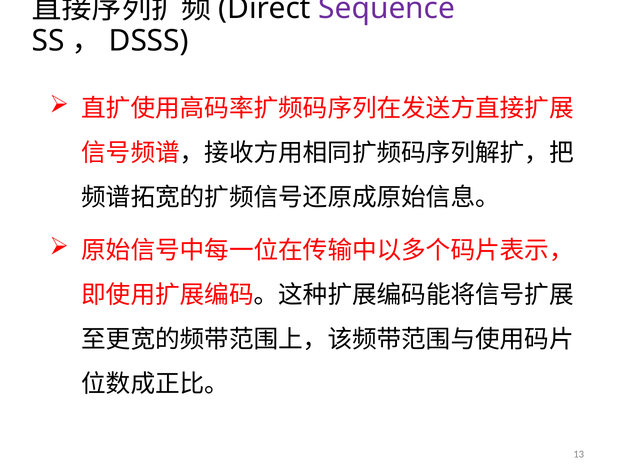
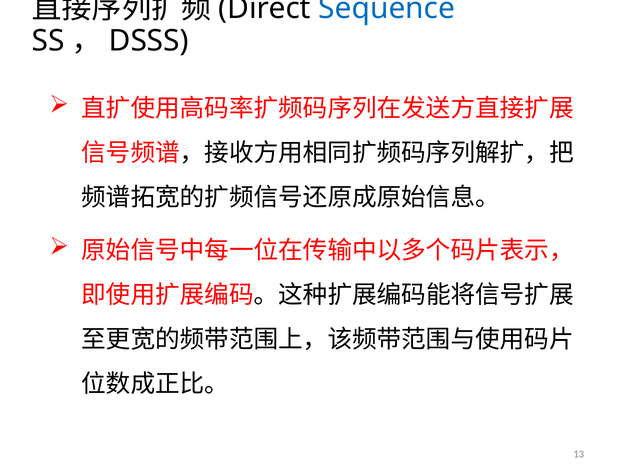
Sequence colour: purple -> blue
